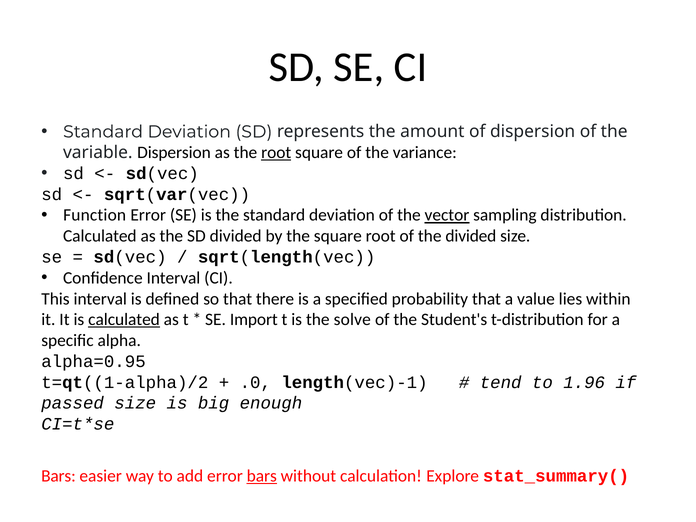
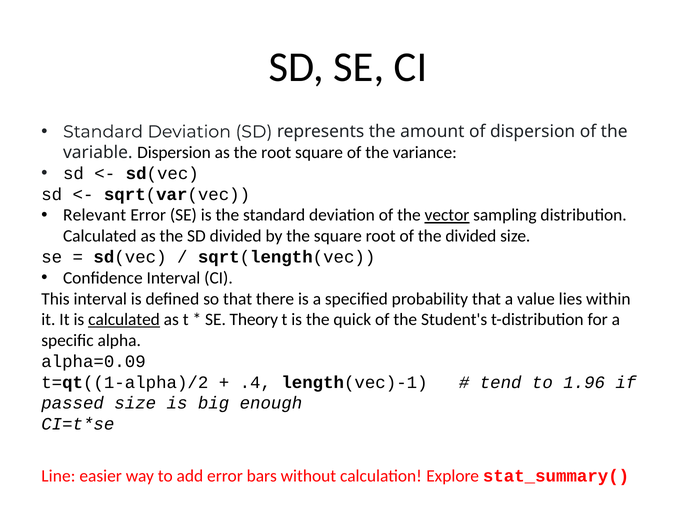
root at (276, 153) underline: present -> none
Function: Function -> Relevant
Import: Import -> Theory
solve: solve -> quick
alpha=0.95: alpha=0.95 -> alpha=0.09
.0: .0 -> .4
Bars at (58, 476): Bars -> Line
bars at (262, 476) underline: present -> none
